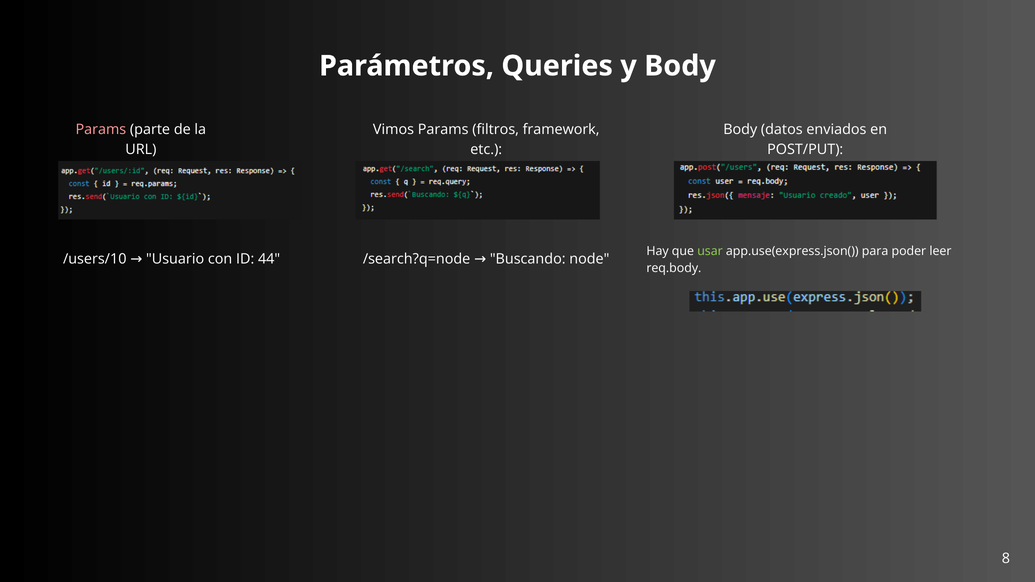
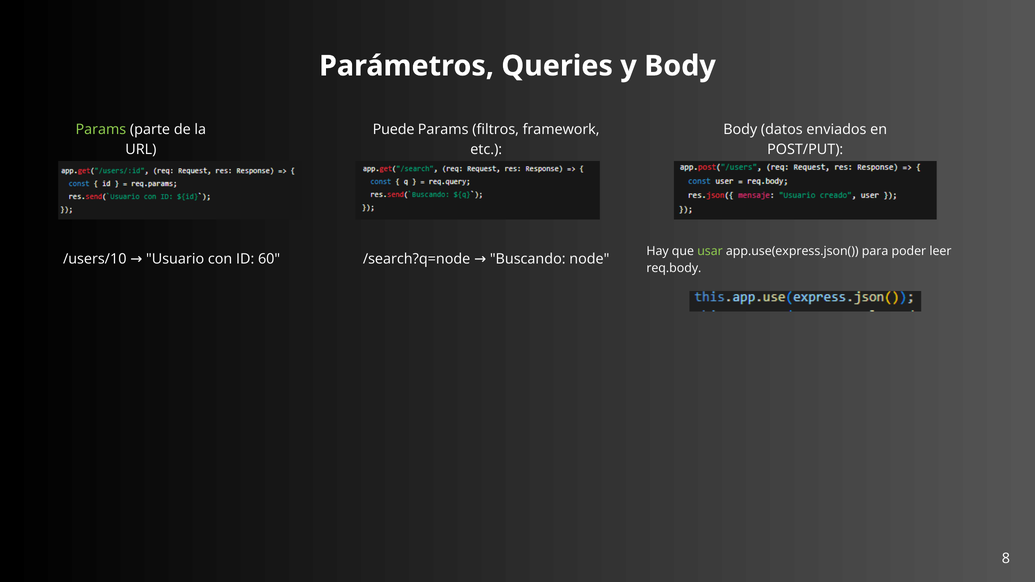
Params at (101, 130) colour: pink -> light green
Vimos: Vimos -> Puede
44: 44 -> 60
